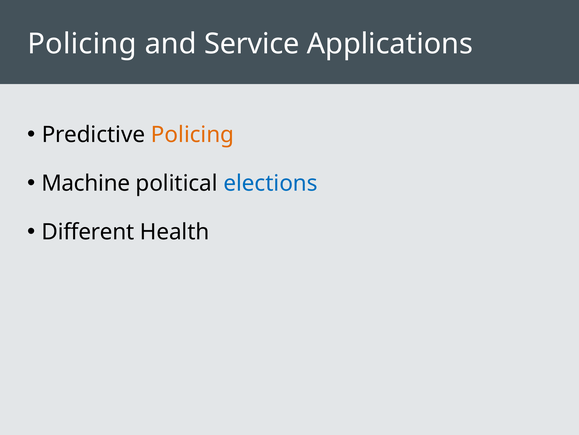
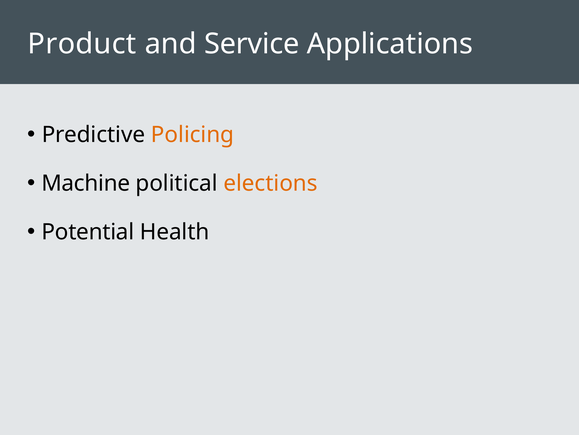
Policing at (82, 44): Policing -> Product
elections colour: blue -> orange
Different: Different -> Potential
